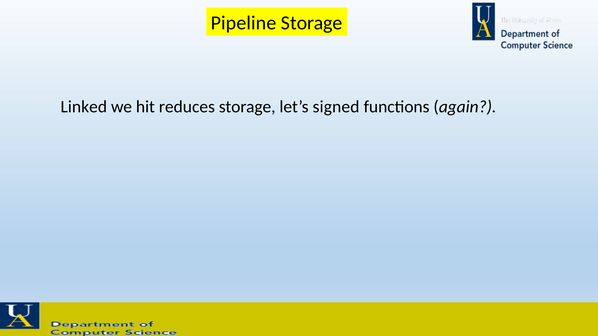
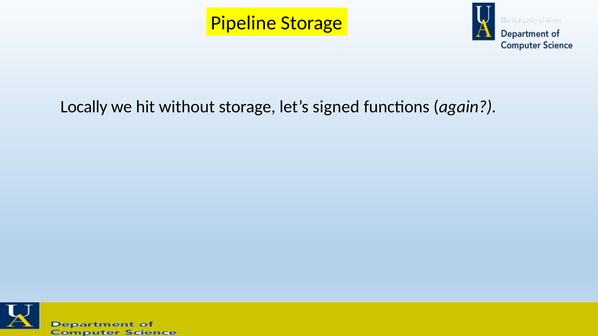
Linked: Linked -> Locally
reduces: reduces -> without
